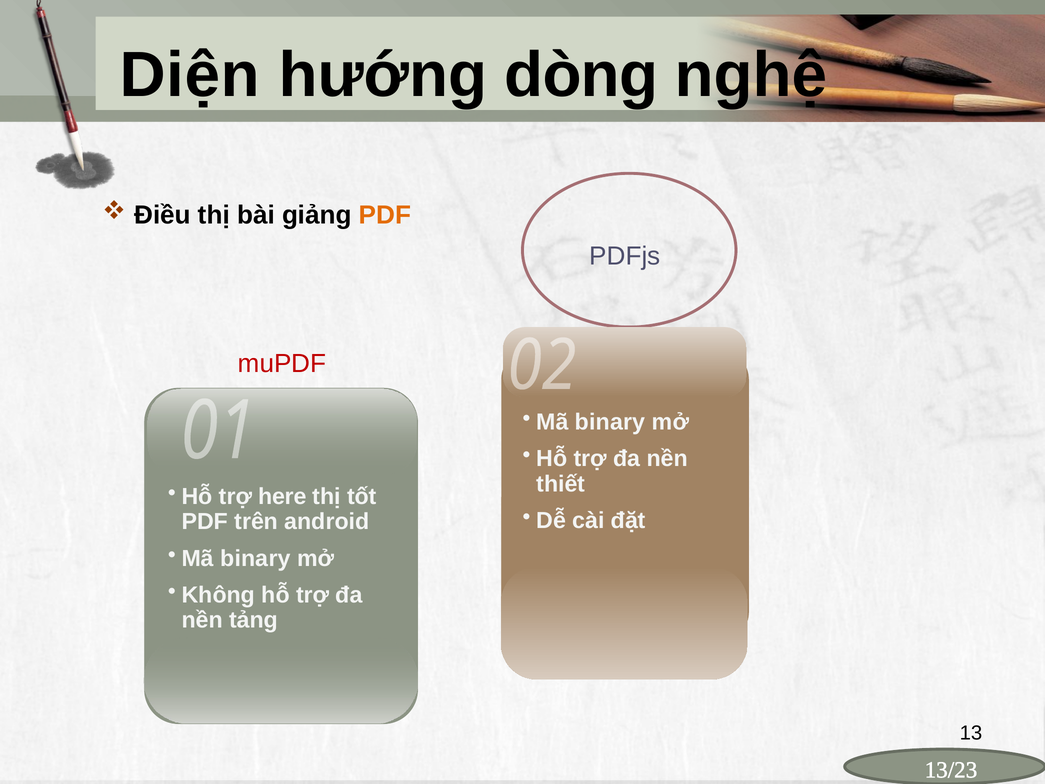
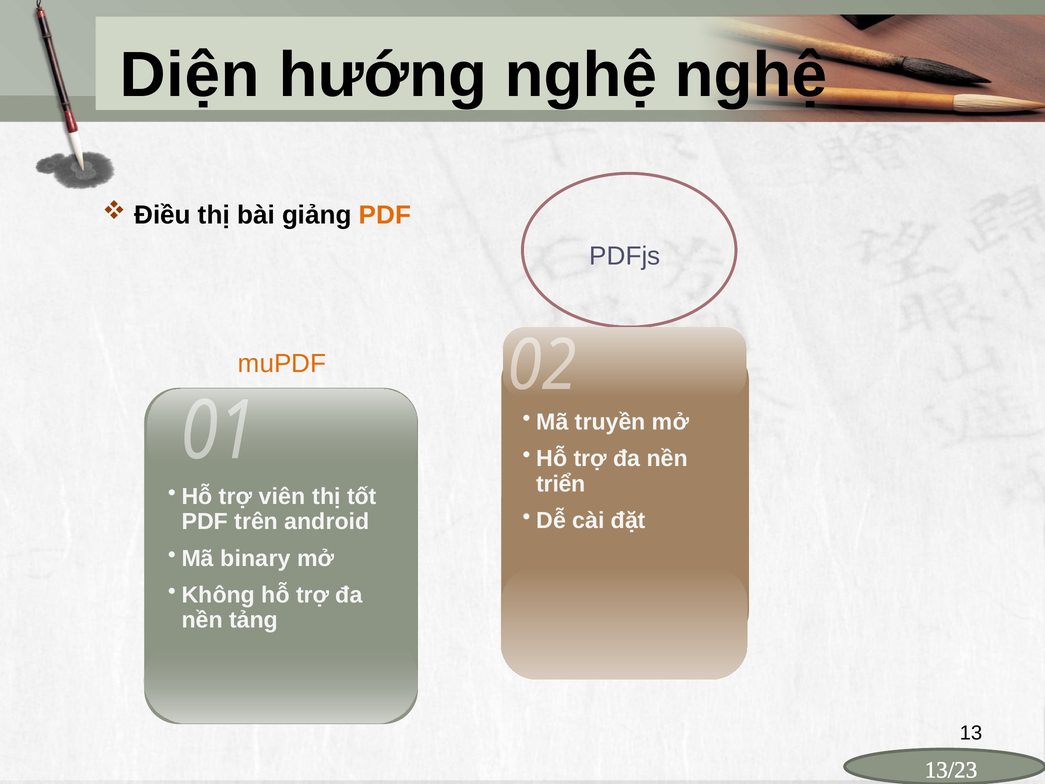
hướng dòng: dòng -> nghệ
muPDF colour: red -> orange
binary at (610, 422): binary -> truyền
thiết: thiết -> triển
here: here -> viên
